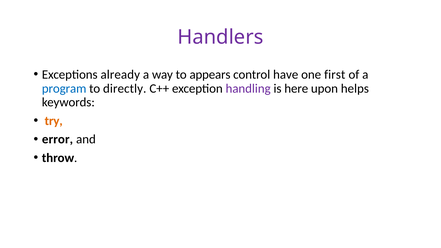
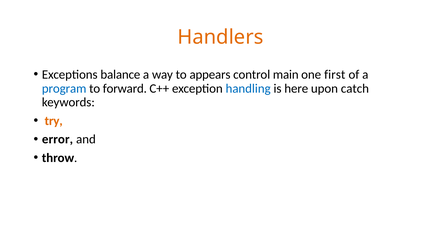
Handlers colour: purple -> orange
already: already -> balance
have: have -> main
directly: directly -> forward
handling colour: purple -> blue
helps: helps -> catch
